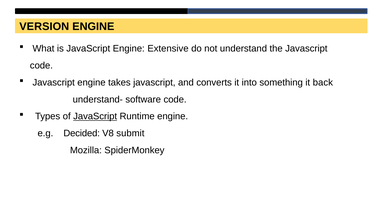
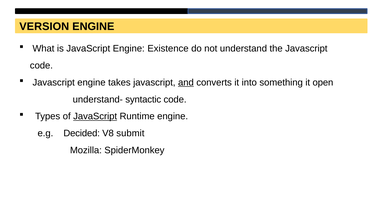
Extensive: Extensive -> Existence
and underline: none -> present
back: back -> open
software: software -> syntactic
